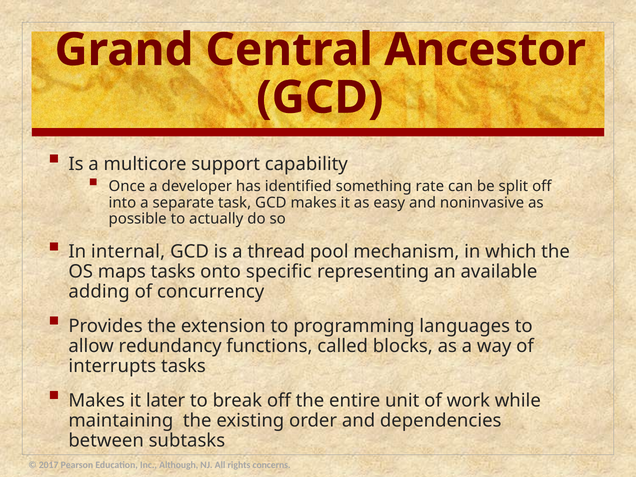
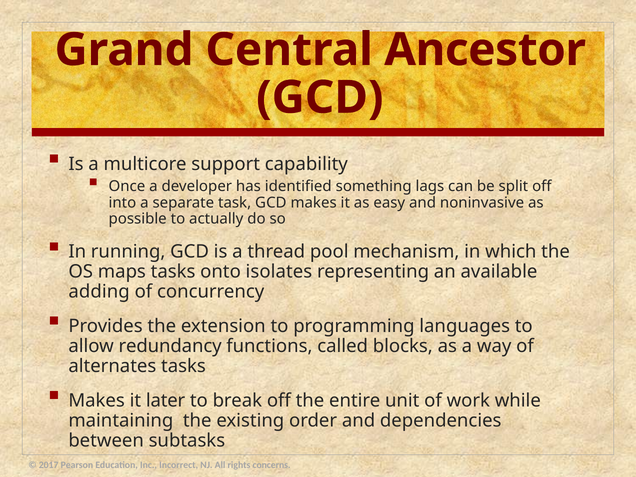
rate: rate -> lags
internal: internal -> running
specific: specific -> isolates
interrupts: interrupts -> alternates
Although: Although -> Incorrect
